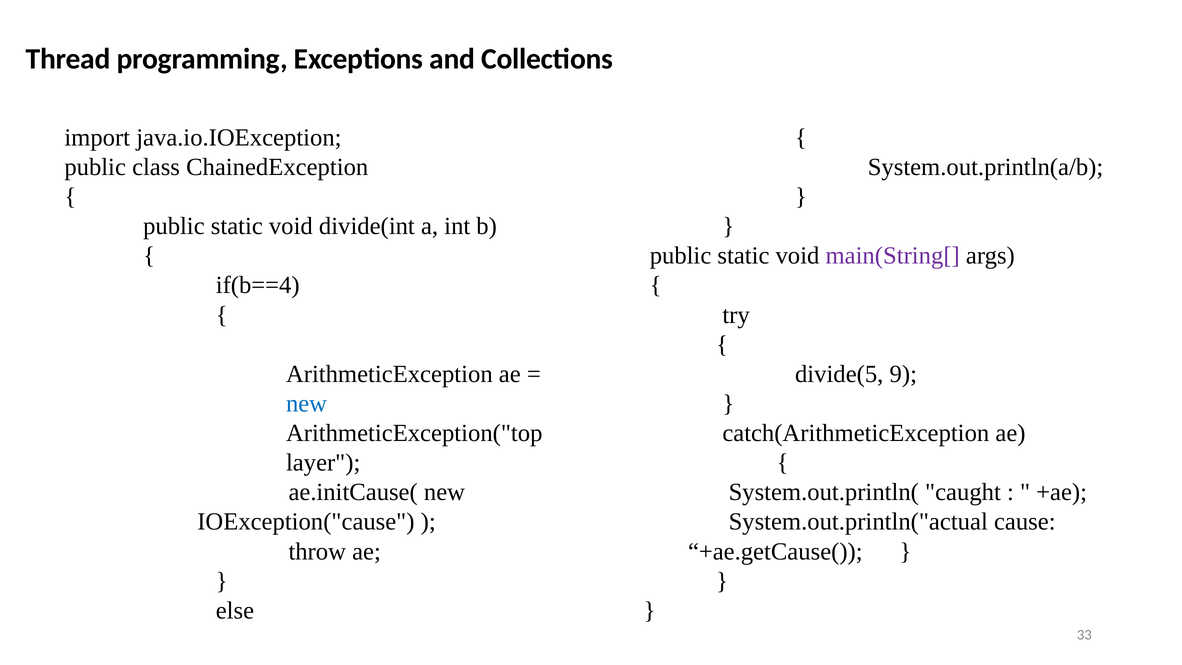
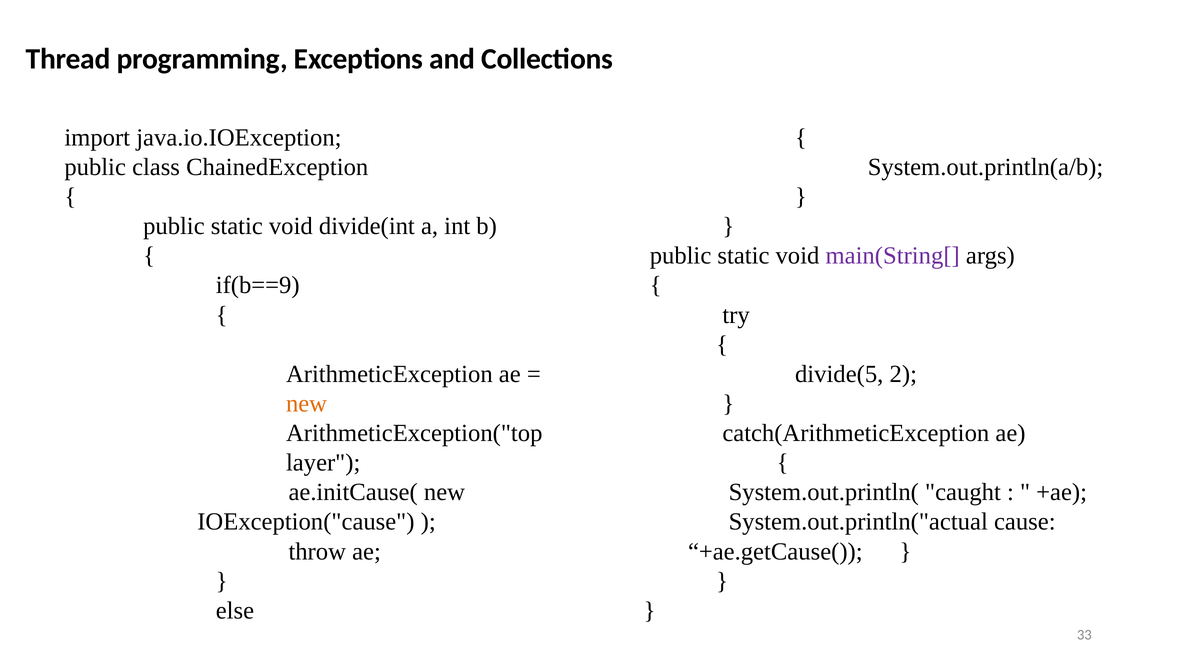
if(b==4: if(b==4 -> if(b==9
9: 9 -> 2
new at (307, 403) colour: blue -> orange
